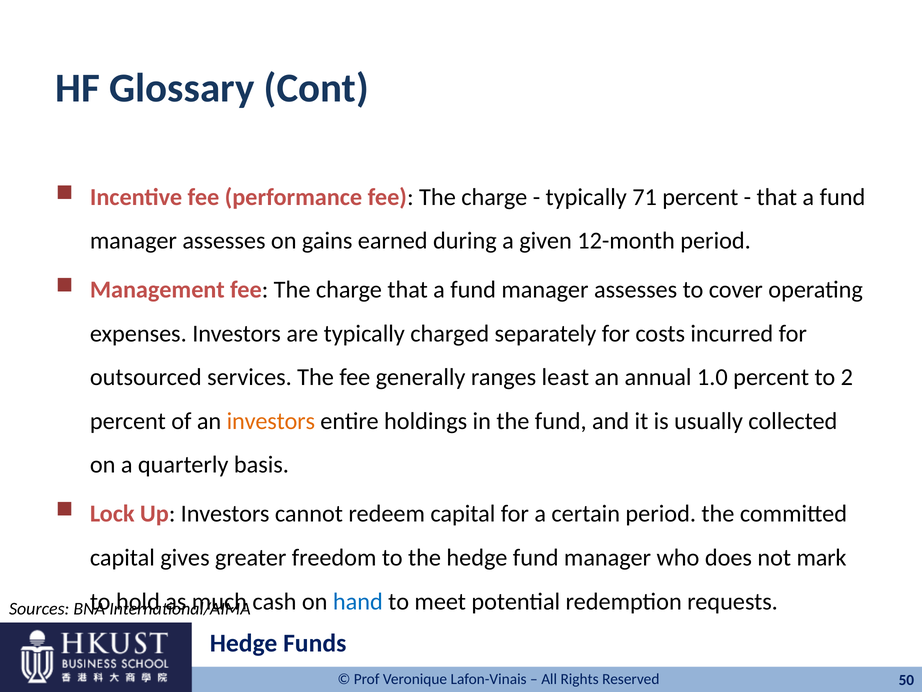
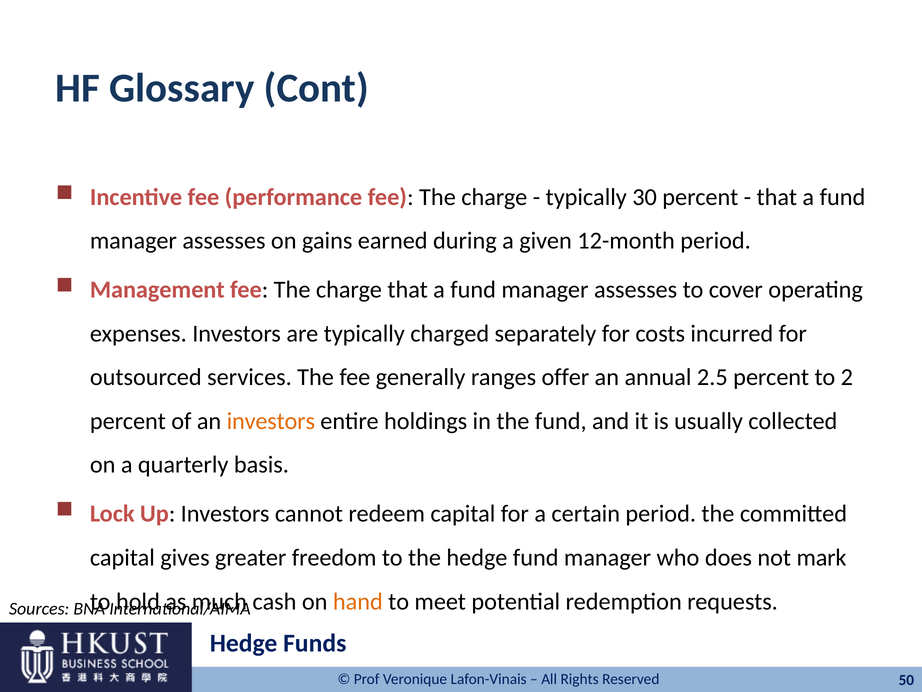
71: 71 -> 30
least: least -> offer
1.0: 1.0 -> 2.5
hand colour: blue -> orange
